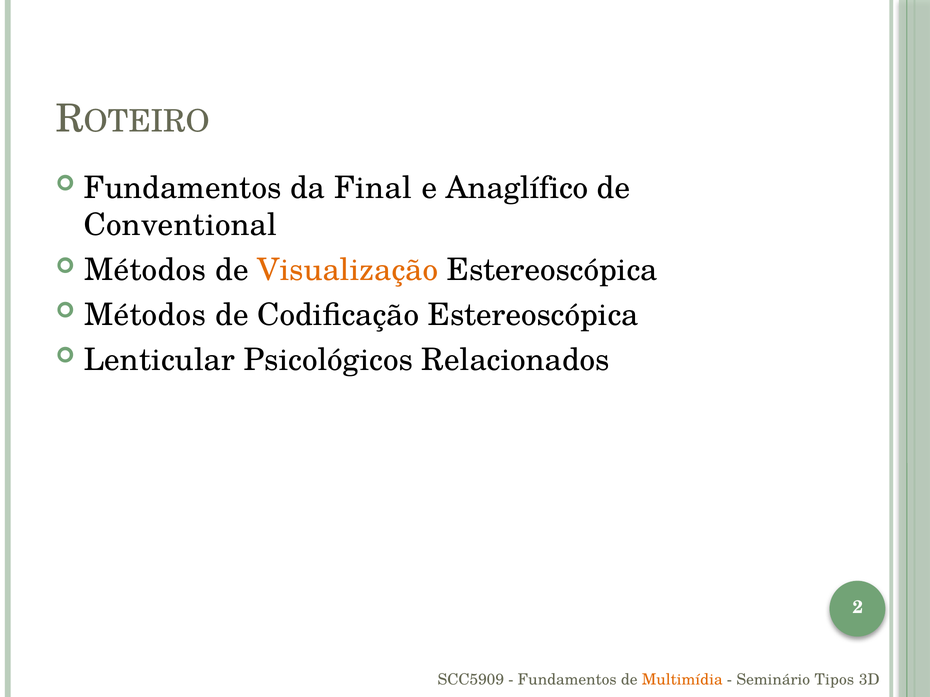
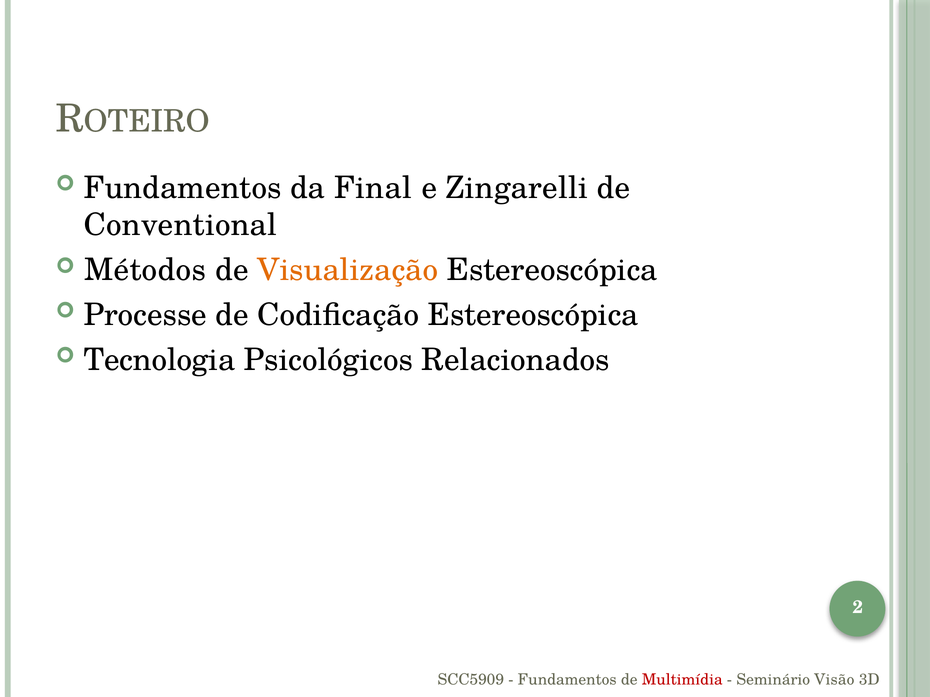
Anaglífico: Anaglífico -> Zingarelli
Métodos at (145, 315): Métodos -> Processe
Lenticular: Lenticular -> Tecnologia
Multimídia colour: orange -> red
Tipos: Tipos -> Visão
